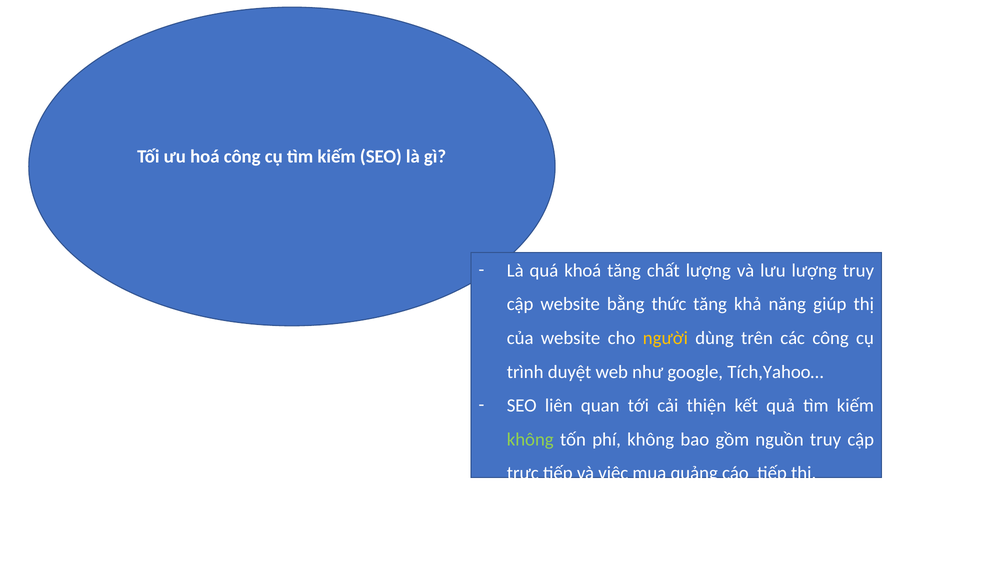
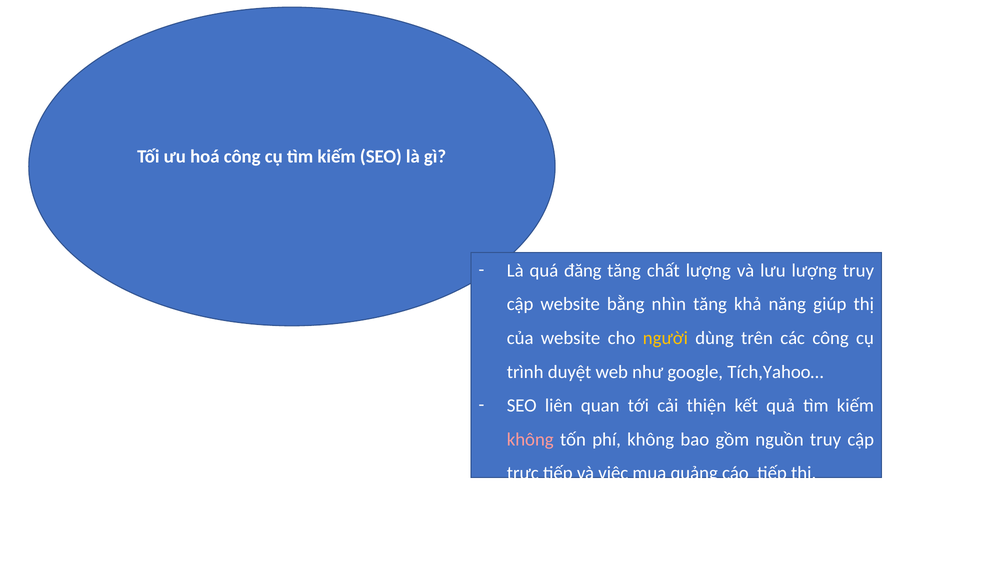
khoá: khoá -> đăng
thức: thức -> nhìn
không at (530, 439) colour: light green -> pink
